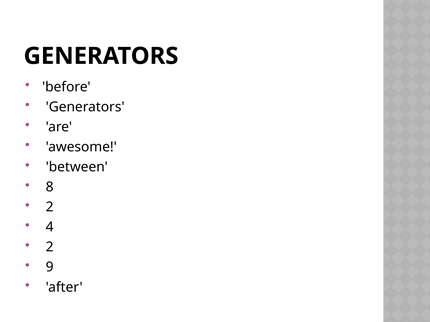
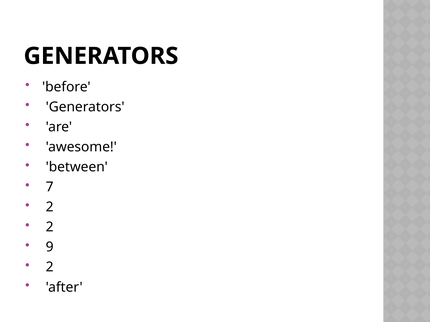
8: 8 -> 7
4 at (50, 227): 4 -> 2
2 at (50, 247): 2 -> 9
9 at (50, 268): 9 -> 2
